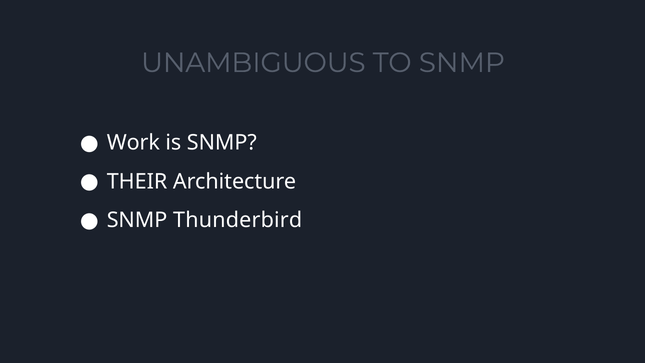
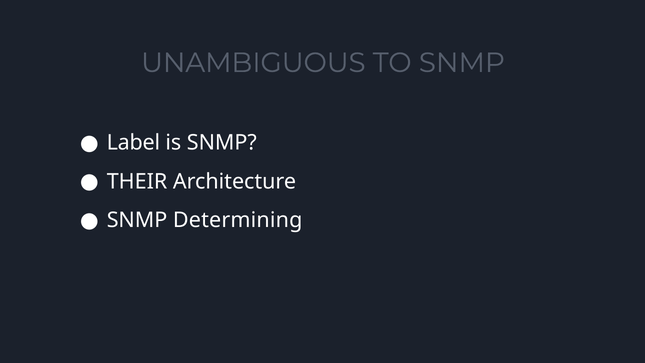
Work: Work -> Label
Thunderbird: Thunderbird -> Determining
